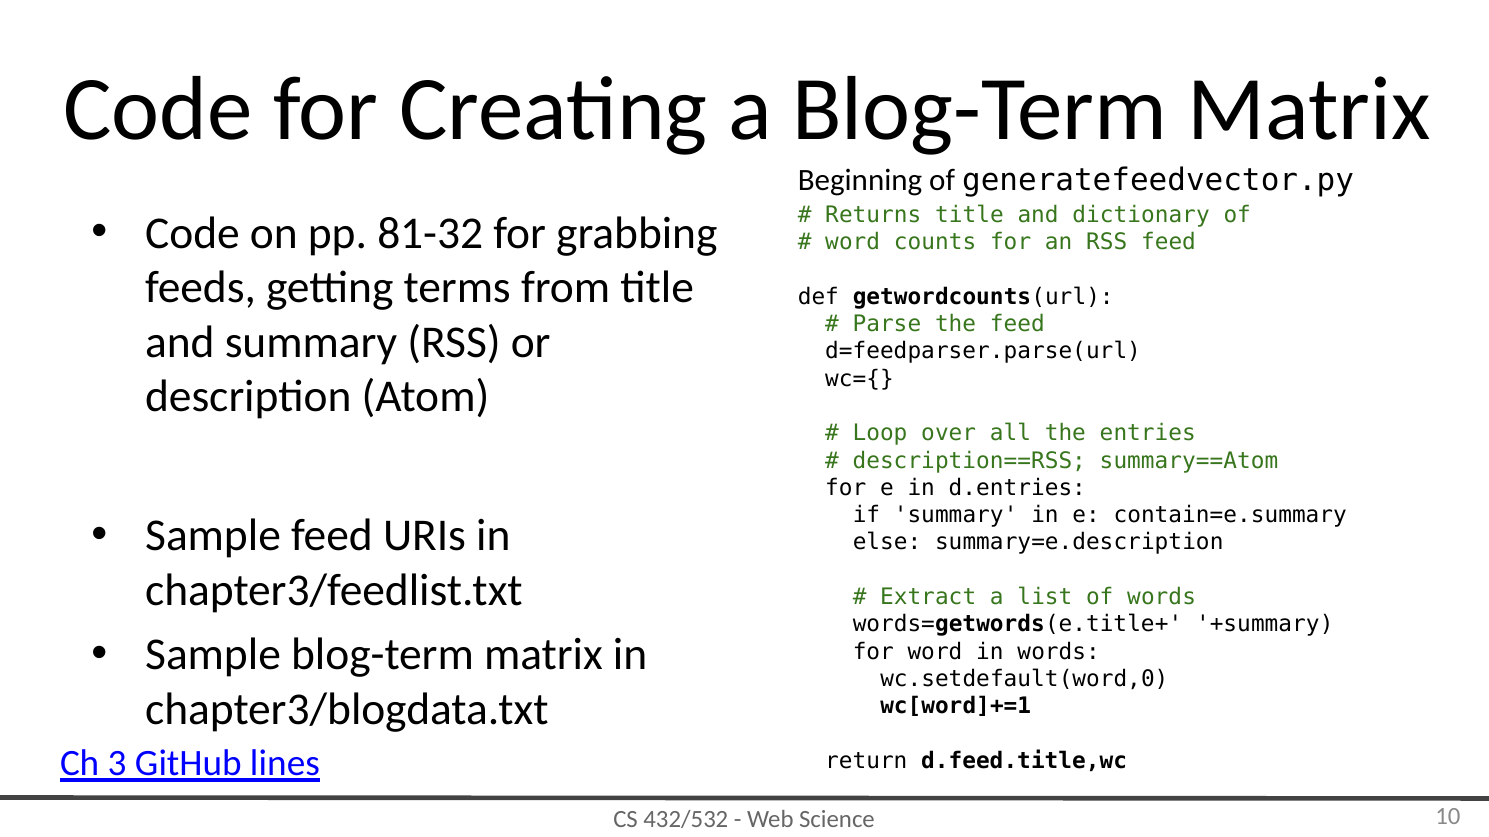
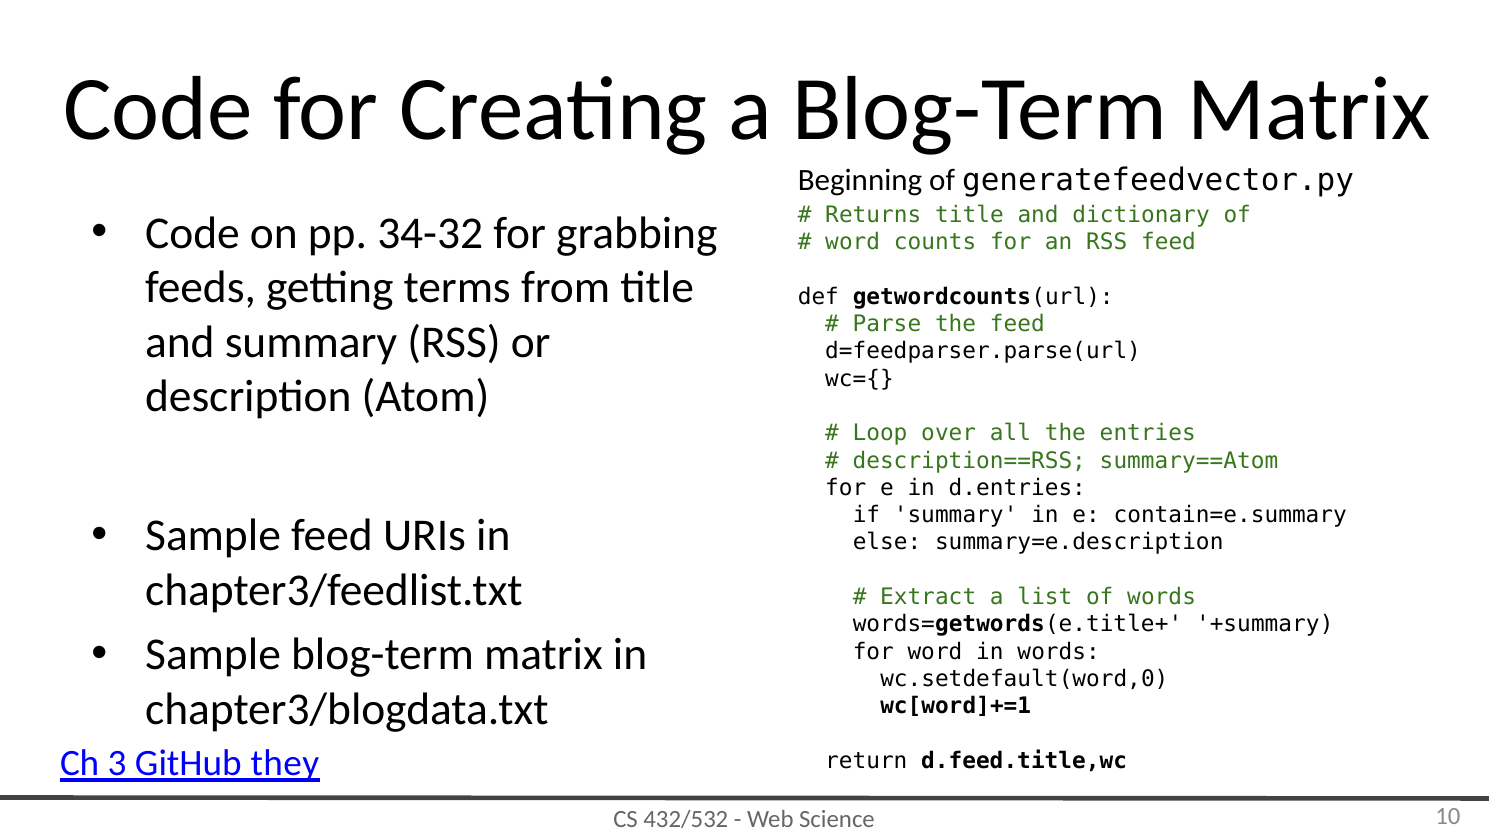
81-32: 81-32 -> 34-32
lines: lines -> they
